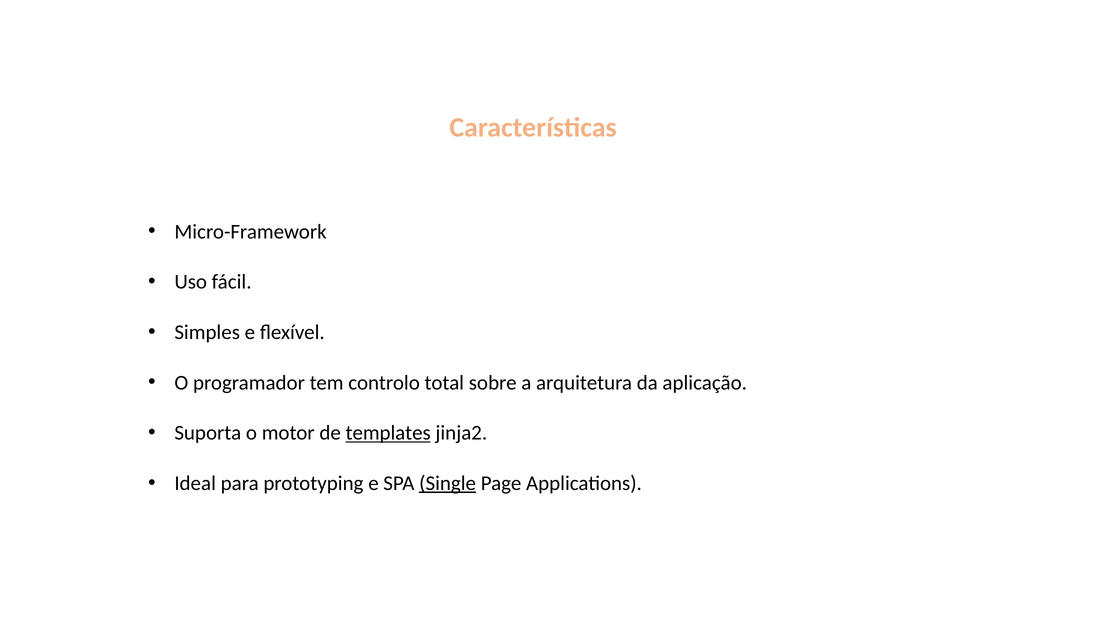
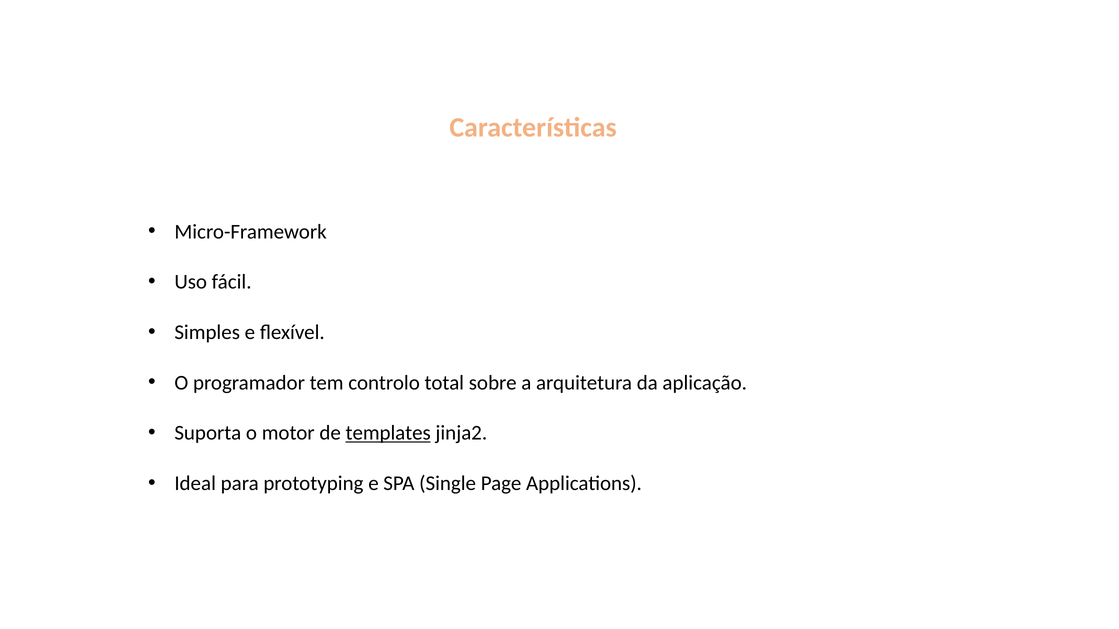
Single underline: present -> none
